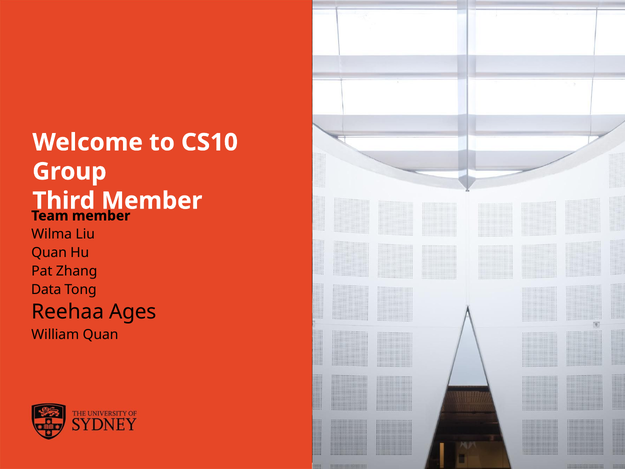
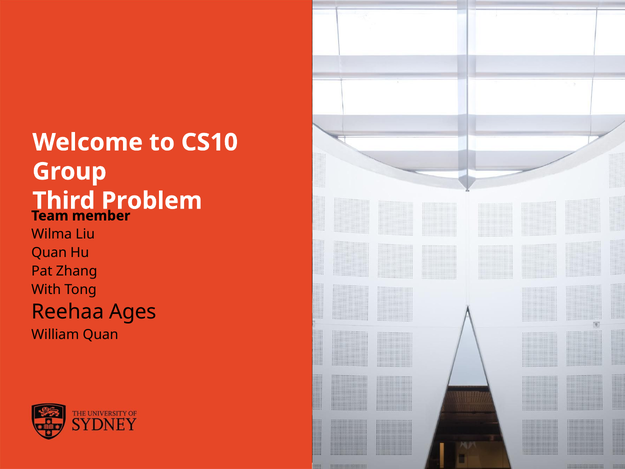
Member at (152, 201): Member -> Problem
Data: Data -> With
